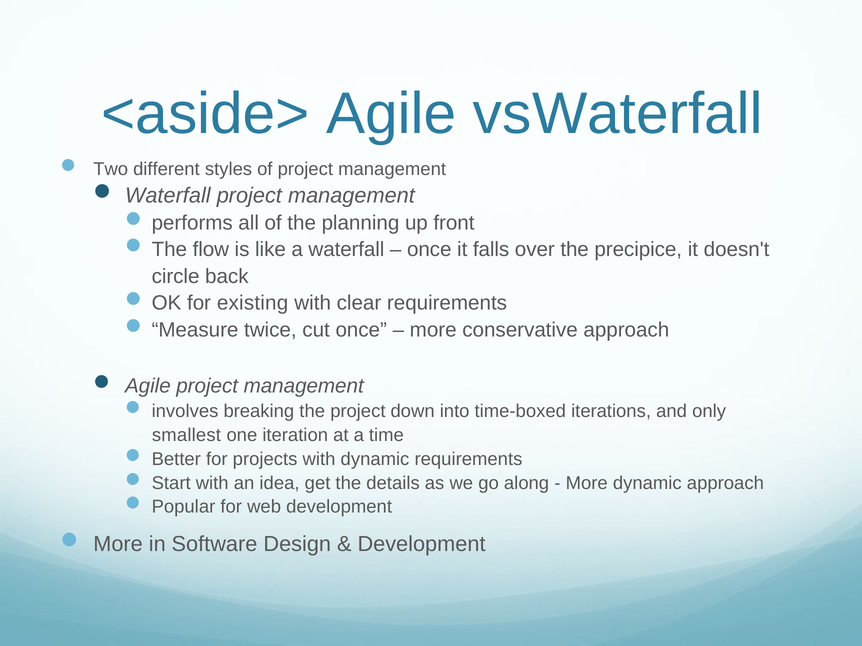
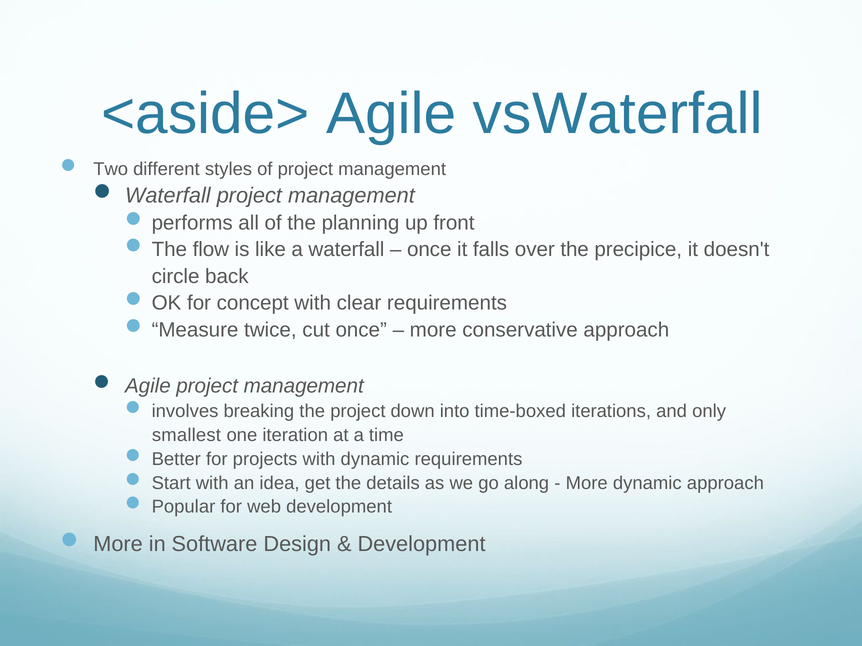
existing: existing -> concept
